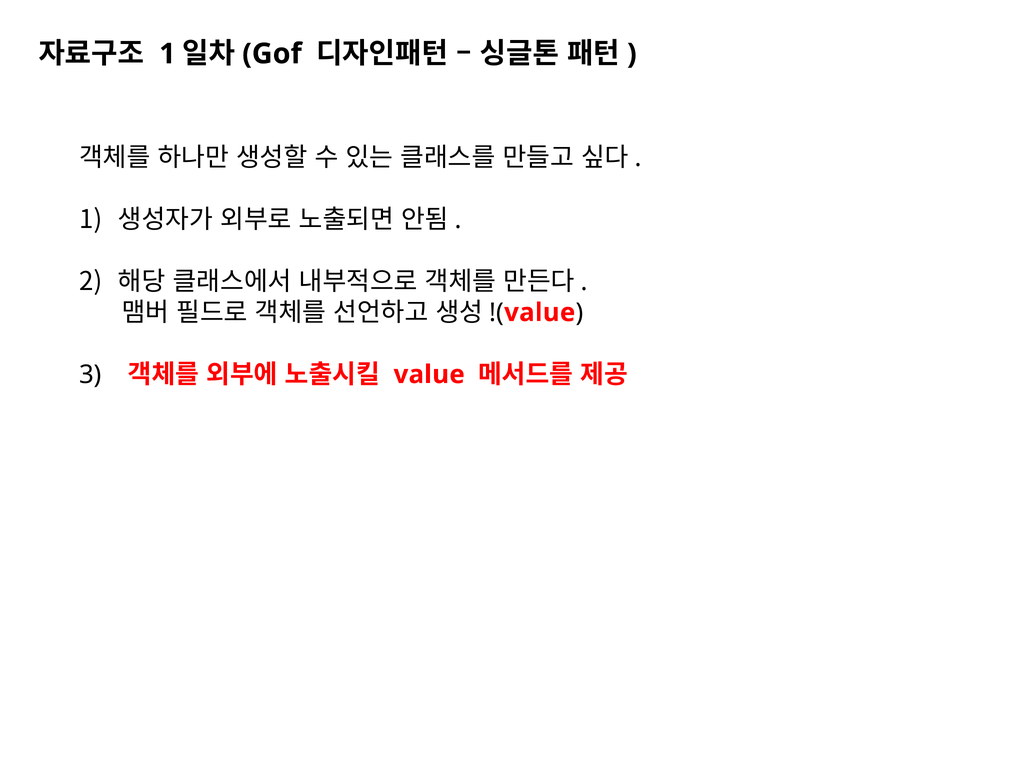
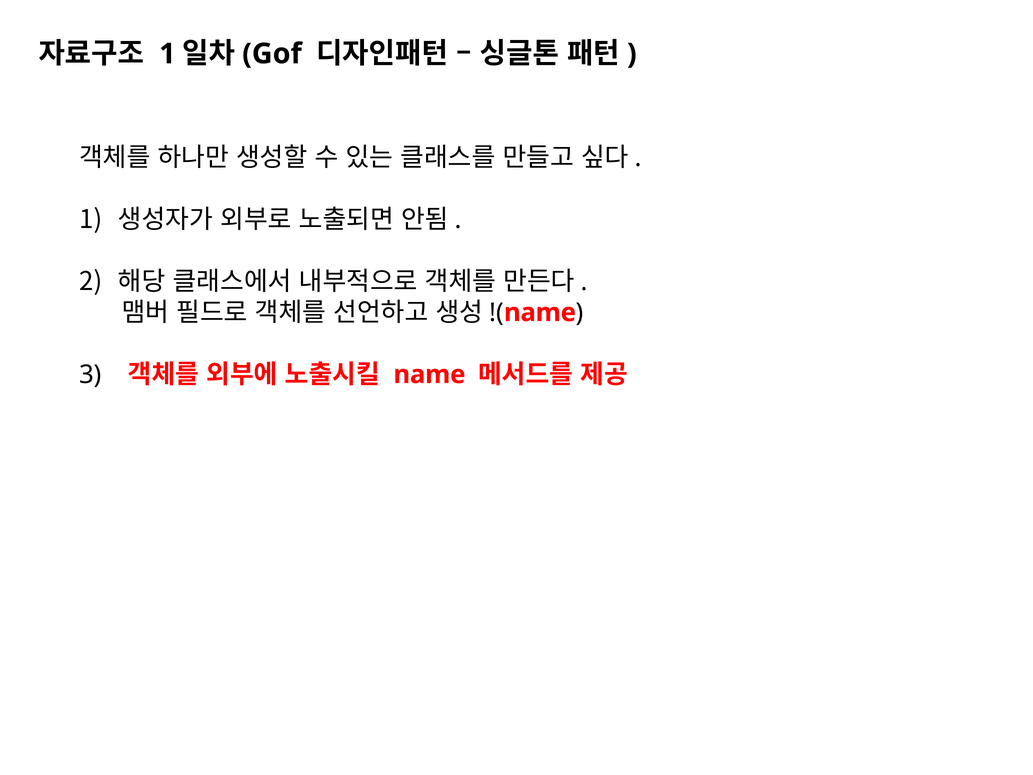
value at (540, 312): value -> name
value at (429, 374): value -> name
